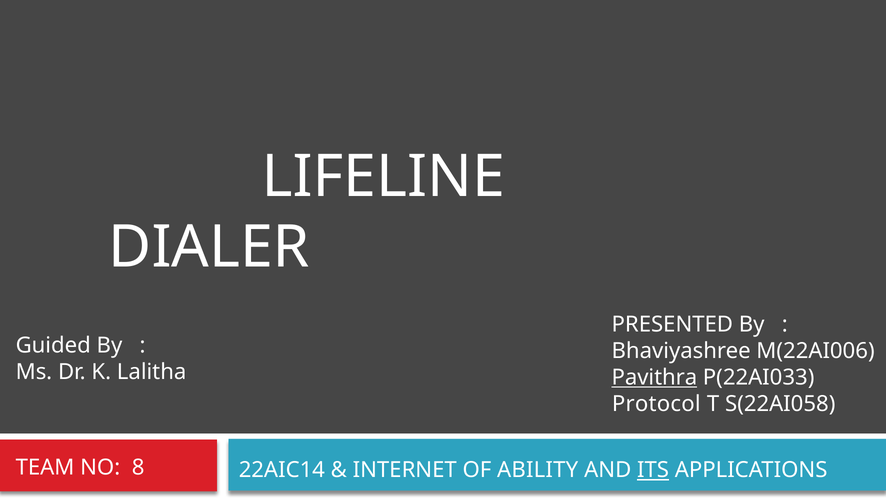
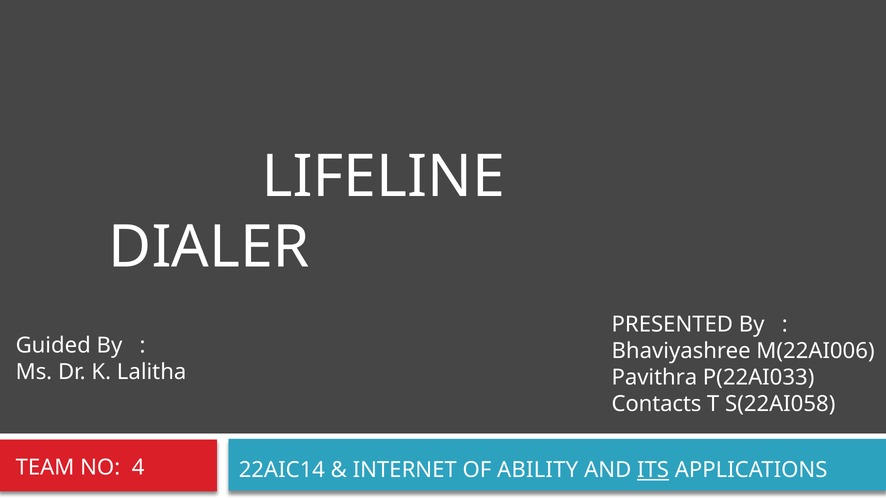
Pavithra underline: present -> none
Protocol: Protocol -> Contacts
8: 8 -> 4
